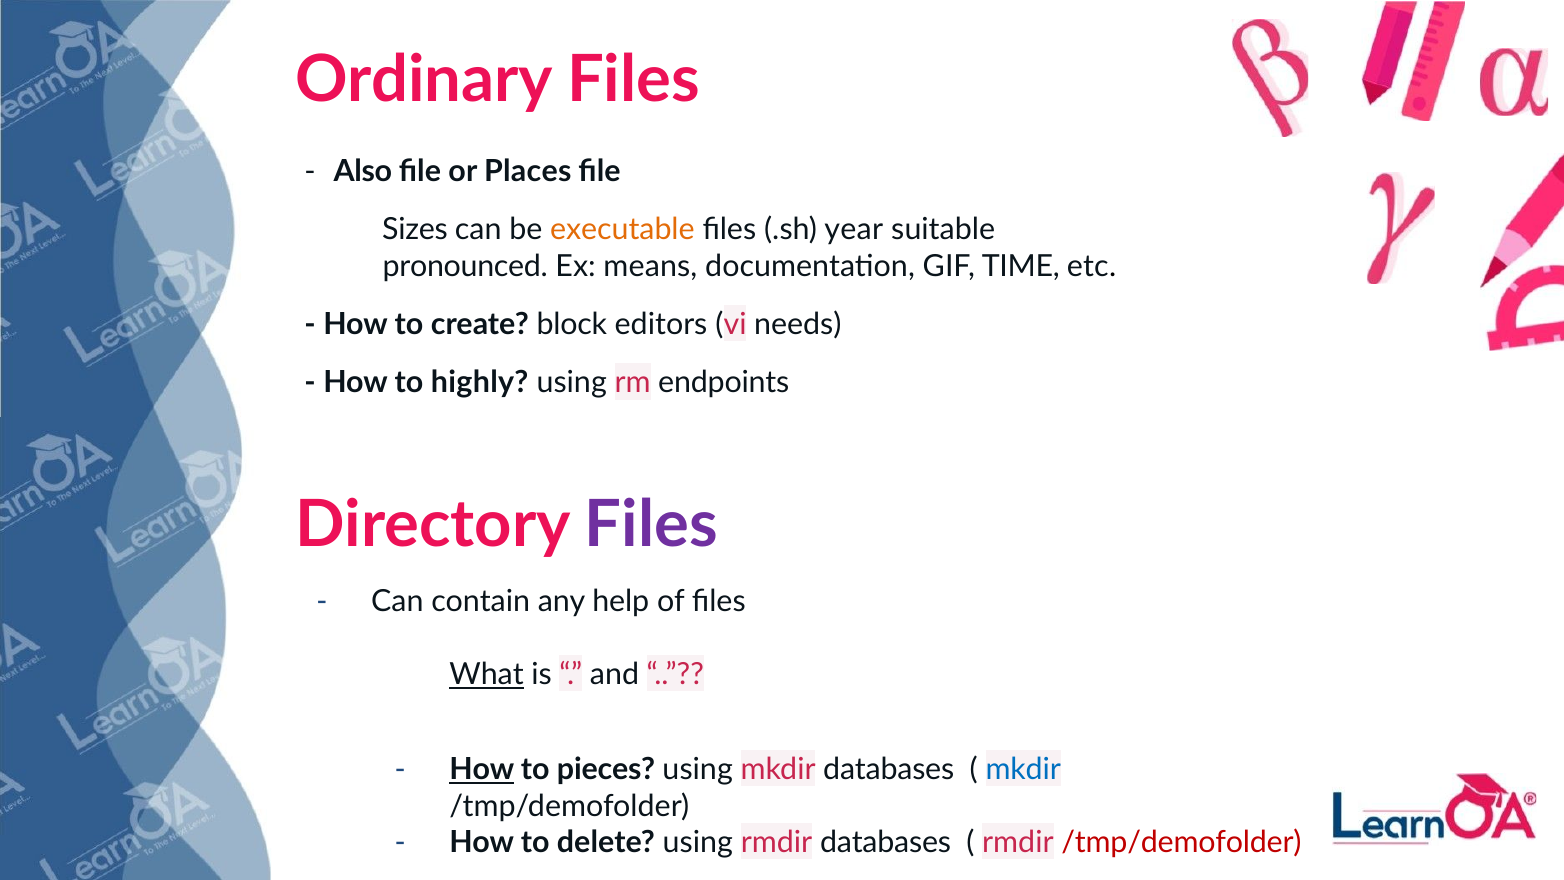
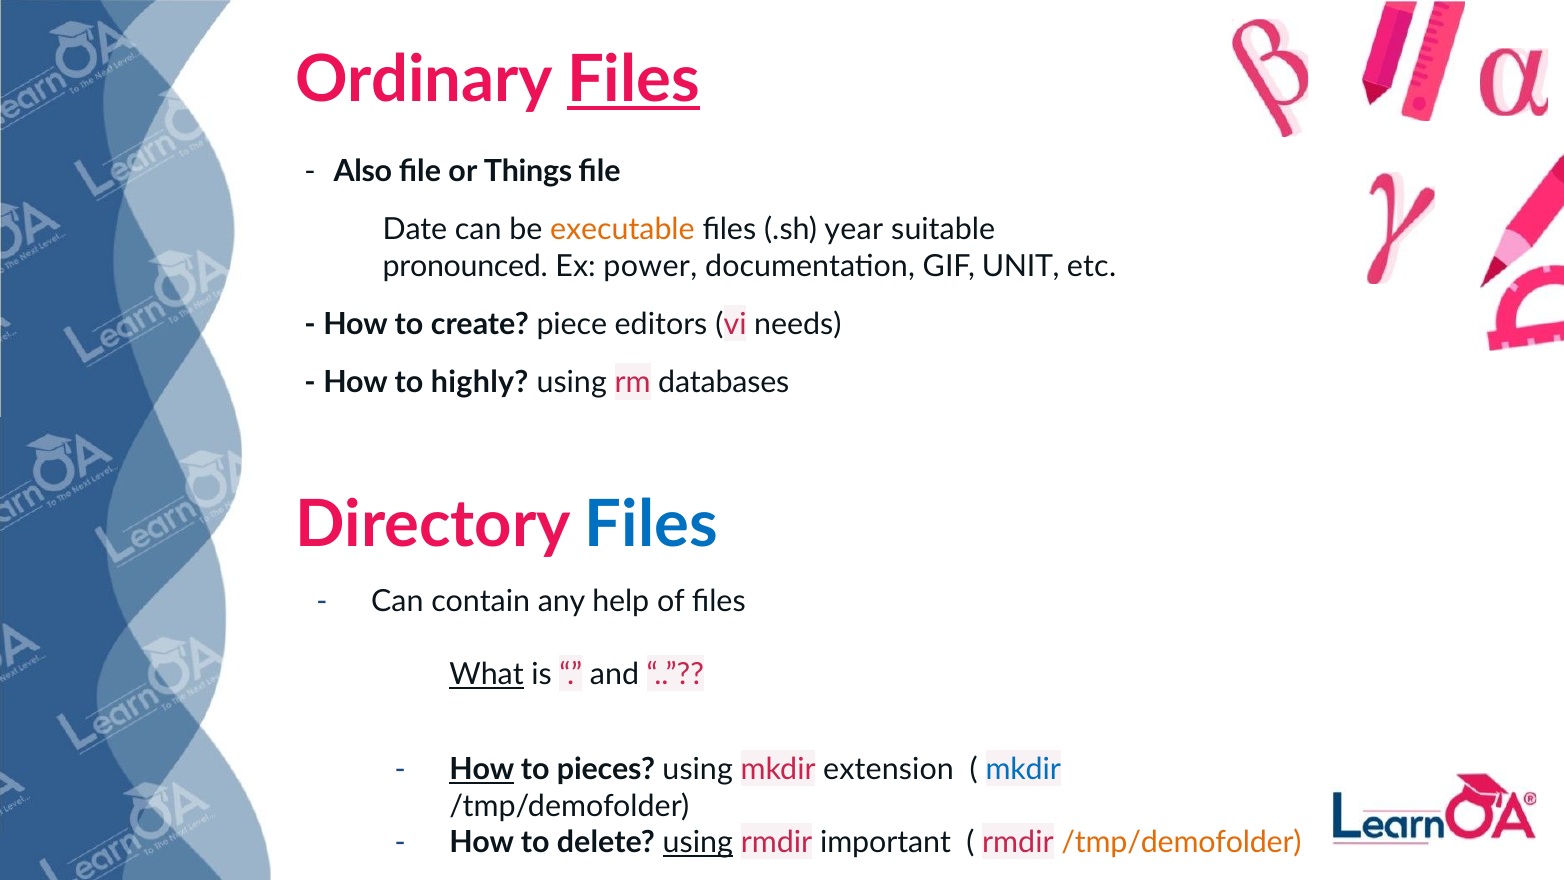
Files at (634, 80) underline: none -> present
Places: Places -> Things
Sizes: Sizes -> Date
means: means -> power
TIME: TIME -> UNIT
block: block -> piece
endpoints: endpoints -> databases
Files at (651, 525) colour: purple -> blue
mkdir databases: databases -> extension
using at (698, 842) underline: none -> present
rmdir databases: databases -> important
/tmp/demofolder at (1182, 842) colour: red -> orange
